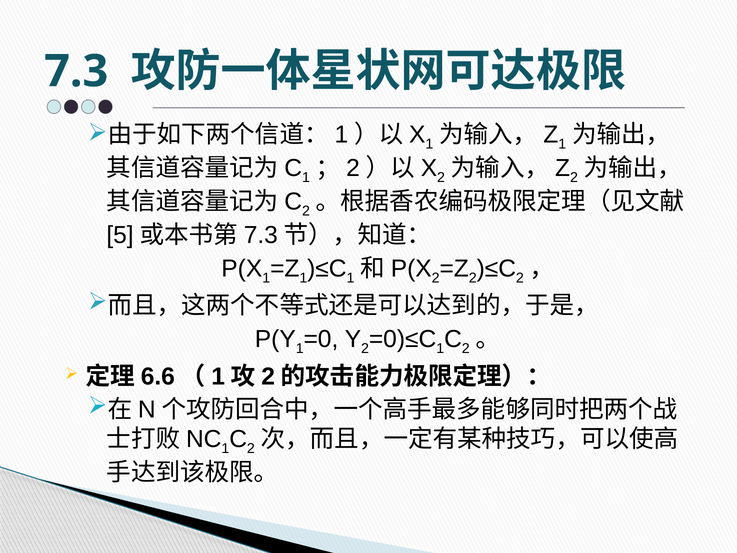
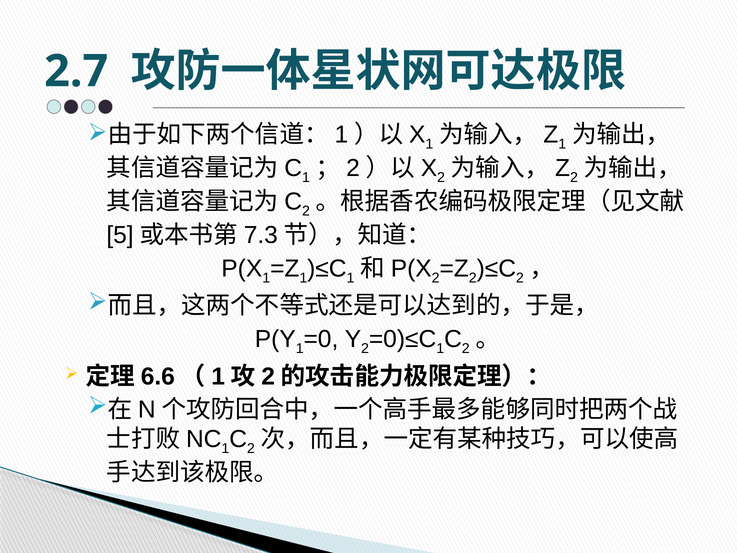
7.3: 7.3 -> 2.7
